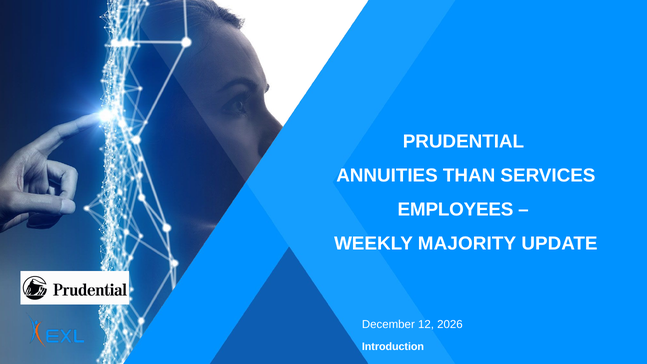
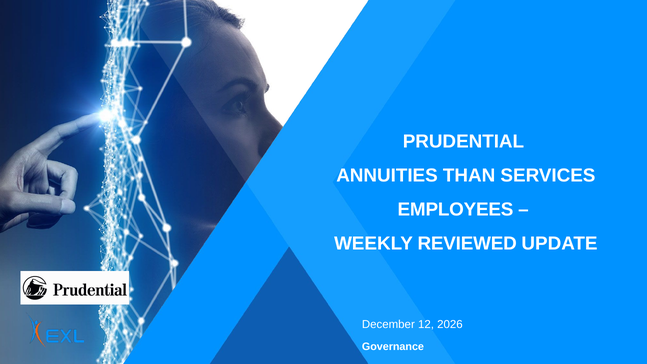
MAJORITY: MAJORITY -> REVIEWED
Introduction: Introduction -> Governance
